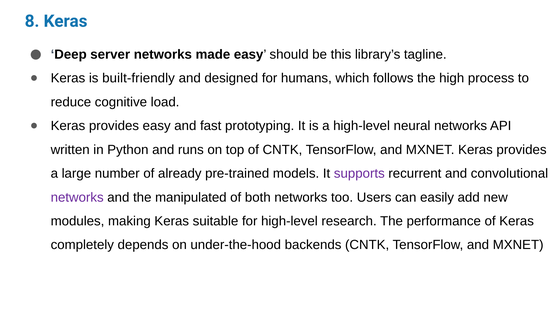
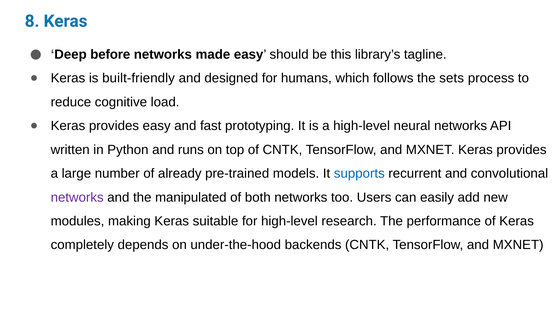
server: server -> before
high: high -> sets
supports colour: purple -> blue
